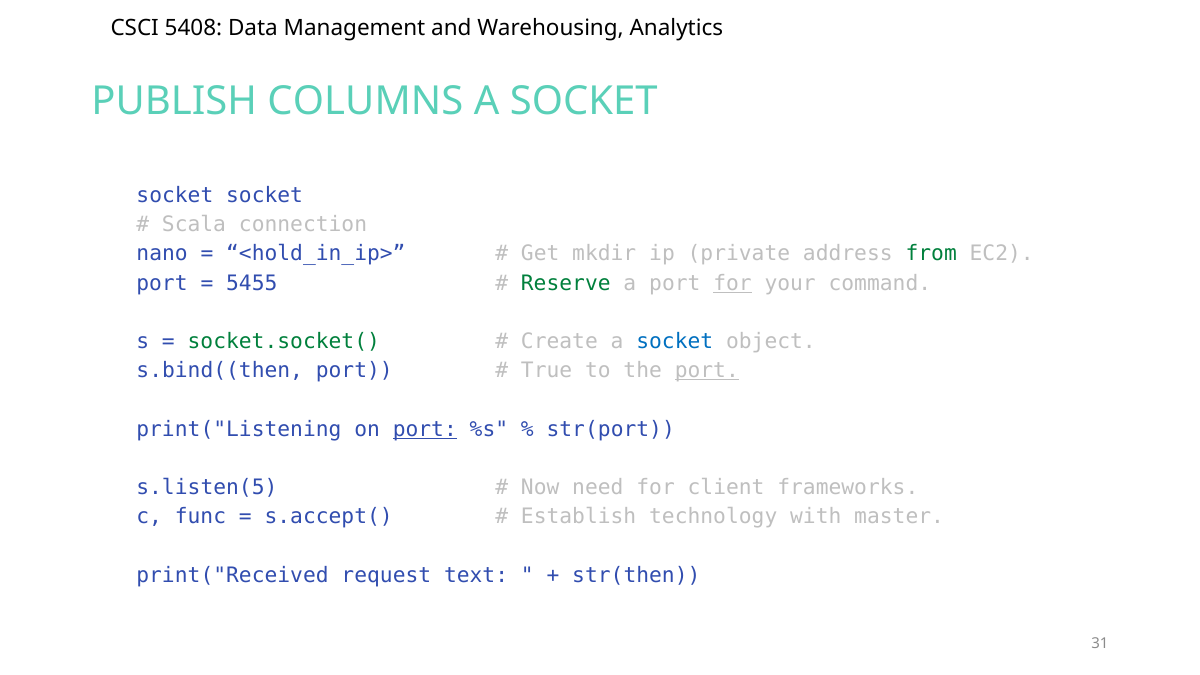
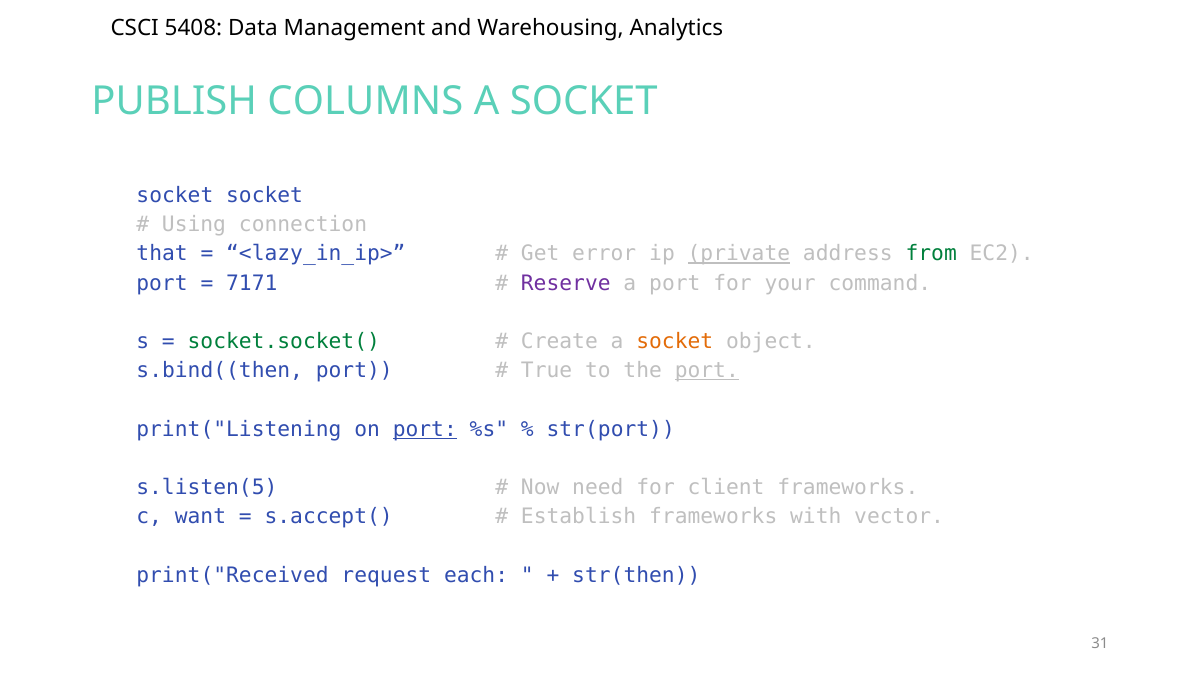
Scala: Scala -> Using
nano: nano -> that
<hold_in_ip>: <hold_in_ip> -> <lazy_in_ip>
mkdir: mkdir -> error
private underline: none -> present
5455: 5455 -> 7171
Reserve colour: green -> purple
for at (733, 283) underline: present -> none
socket at (675, 342) colour: blue -> orange
func: func -> want
Establish technology: technology -> frameworks
master: master -> vector
text: text -> each
